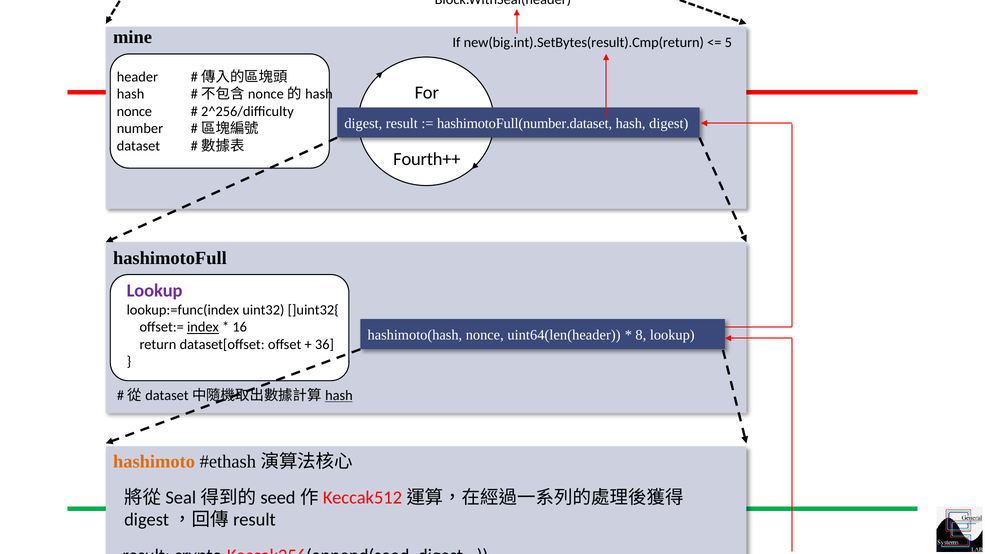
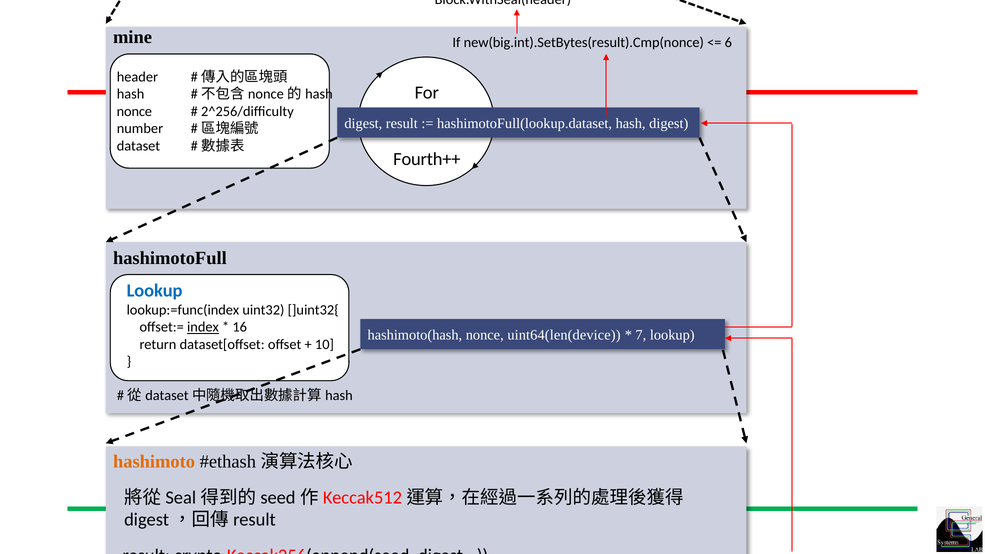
new(big.int).SetBytes(result).Cmp(return: new(big.int).SetBytes(result).Cmp(return -> new(big.int).SetBytes(result).Cmp(nonce
5: 5 -> 6
hashimotoFull(number.dataset: hashimotoFull(number.dataset -> hashimotoFull(lookup.dataset
Lookup at (155, 291) colour: purple -> blue
uint64(len(header: uint64(len(header -> uint64(len(device
8: 8 -> 7
36: 36 -> 10
hash at (339, 396) underline: present -> none
